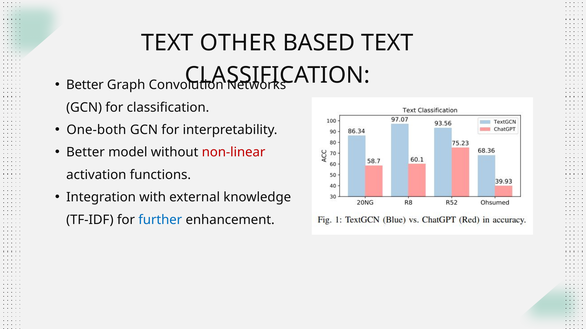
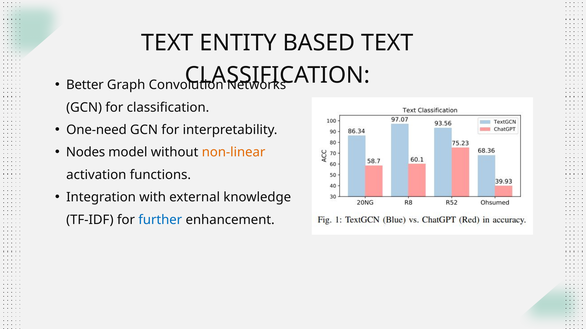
OTHER: OTHER -> ENTITY
One-both: One-both -> One-need
Better at (85, 153): Better -> Nodes
non-linear colour: red -> orange
